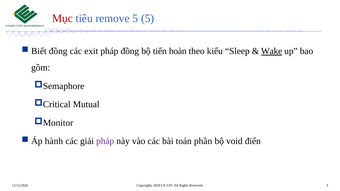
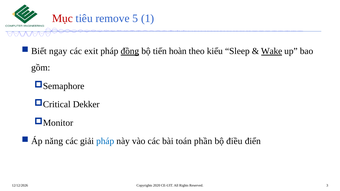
5 5: 5 -> 1
Biết đồng: đồng -> ngay
đồng at (130, 51) underline: none -> present
Mutual: Mutual -> Dekker
hành: hành -> năng
pháp at (105, 141) colour: purple -> blue
void: void -> điều
